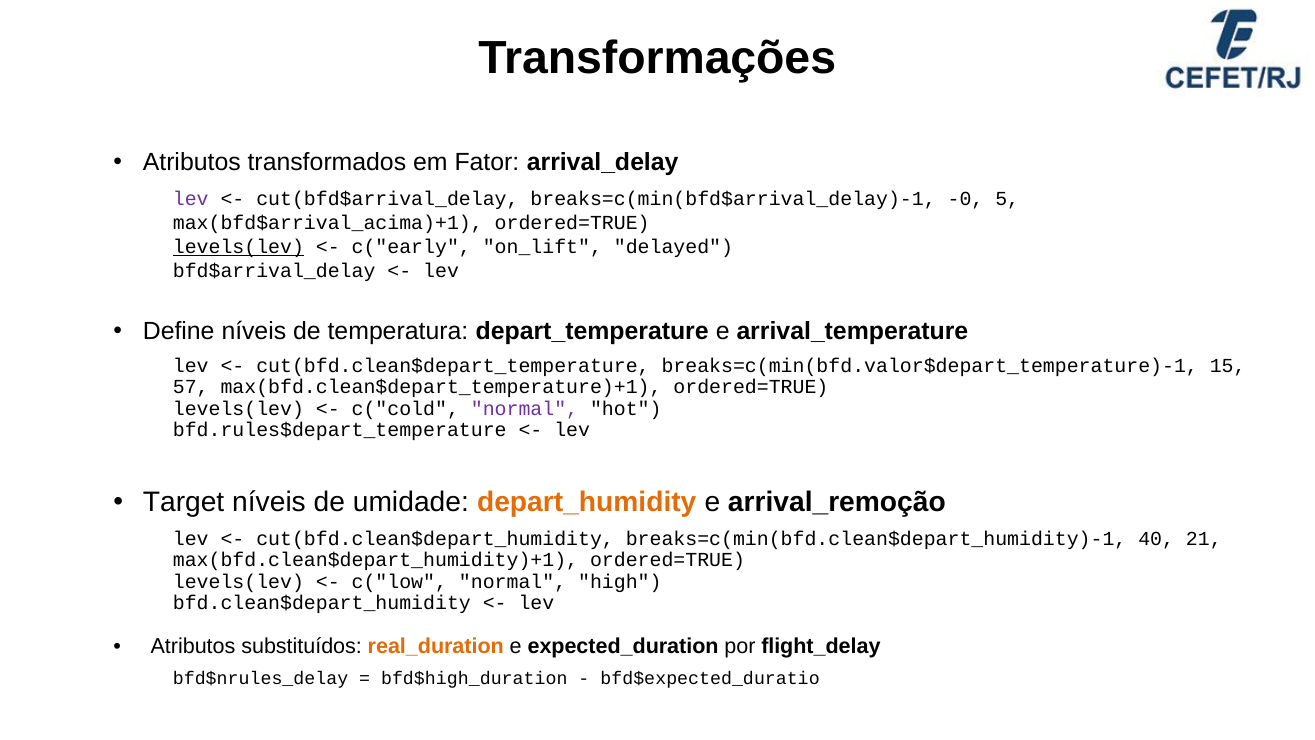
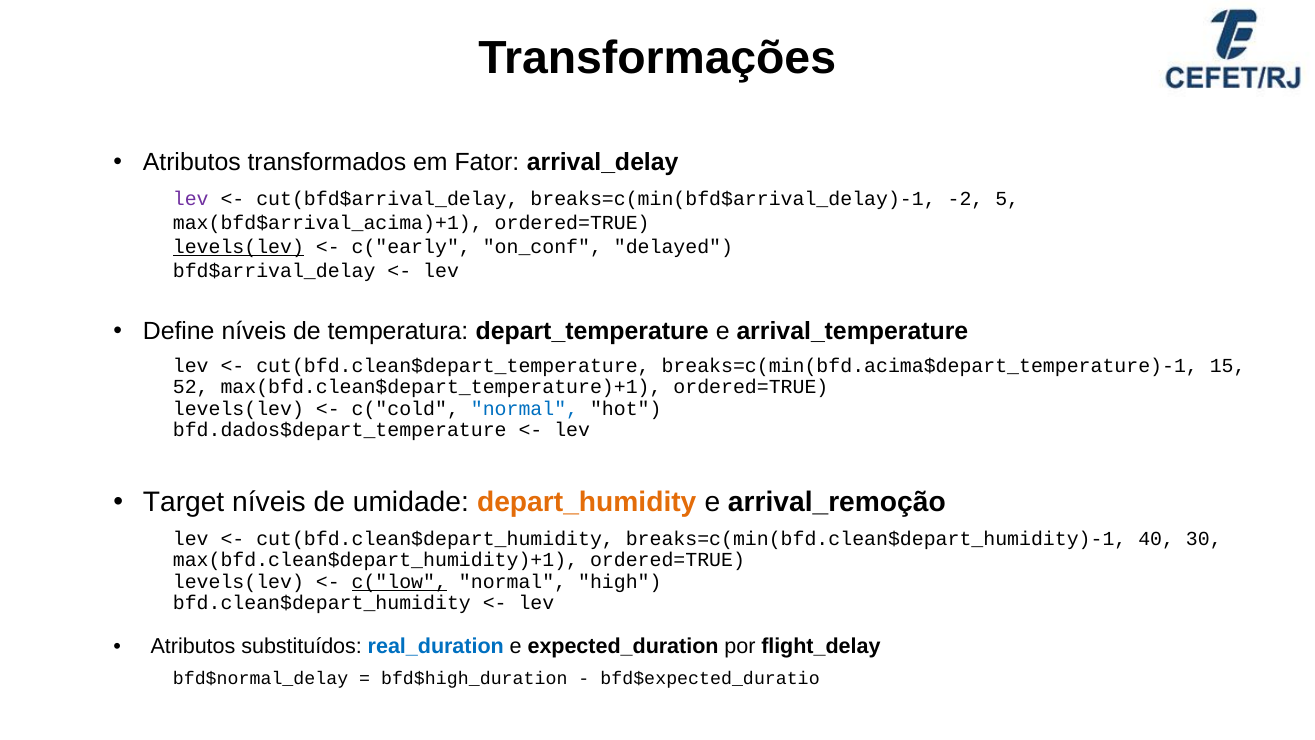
-0: -0 -> -2
on_lift: on_lift -> on_conf
breaks=c(min(bfd.valor$depart_temperature)-1: breaks=c(min(bfd.valor$depart_temperature)-1 -> breaks=c(min(bfd.acima$depart_temperature)-1
57: 57 -> 52
normal at (524, 408) colour: purple -> blue
bfd.rules$depart_temperature: bfd.rules$depart_temperature -> bfd.dados$depart_temperature
21: 21 -> 30
c("low underline: none -> present
real_duration colour: orange -> blue
bfd$nrules_delay: bfd$nrules_delay -> bfd$normal_delay
